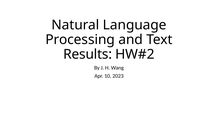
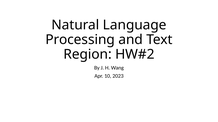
Results: Results -> Region
